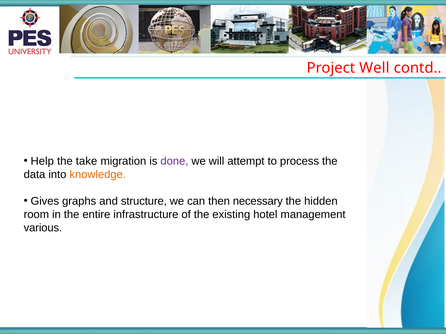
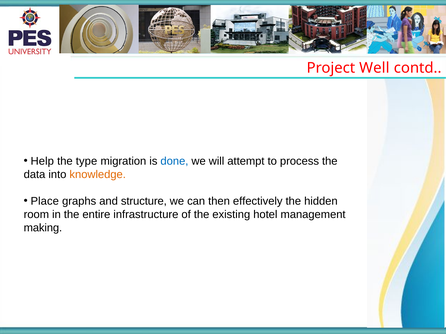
take: take -> type
done colour: purple -> blue
Gives: Gives -> Place
necessary: necessary -> effectively
various: various -> making
